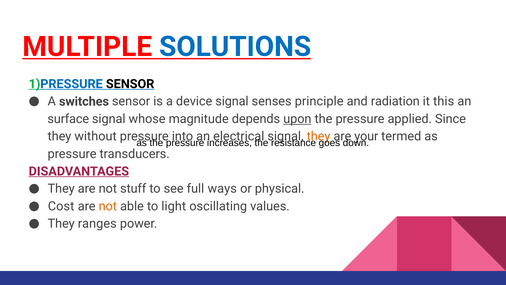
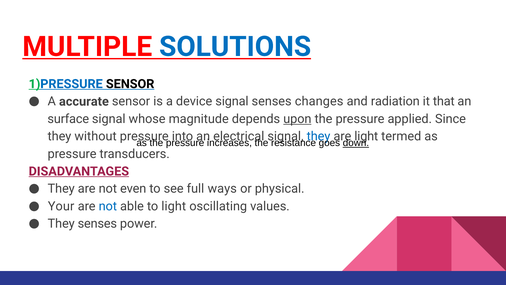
switches: switches -> accurate
principle: principle -> changes
this: this -> that
they at (319, 136) colour: orange -> blue
are your: your -> light
down underline: none -> present
stuff: stuff -> even
Cost: Cost -> Your
not at (108, 206) colour: orange -> blue
They ranges: ranges -> senses
